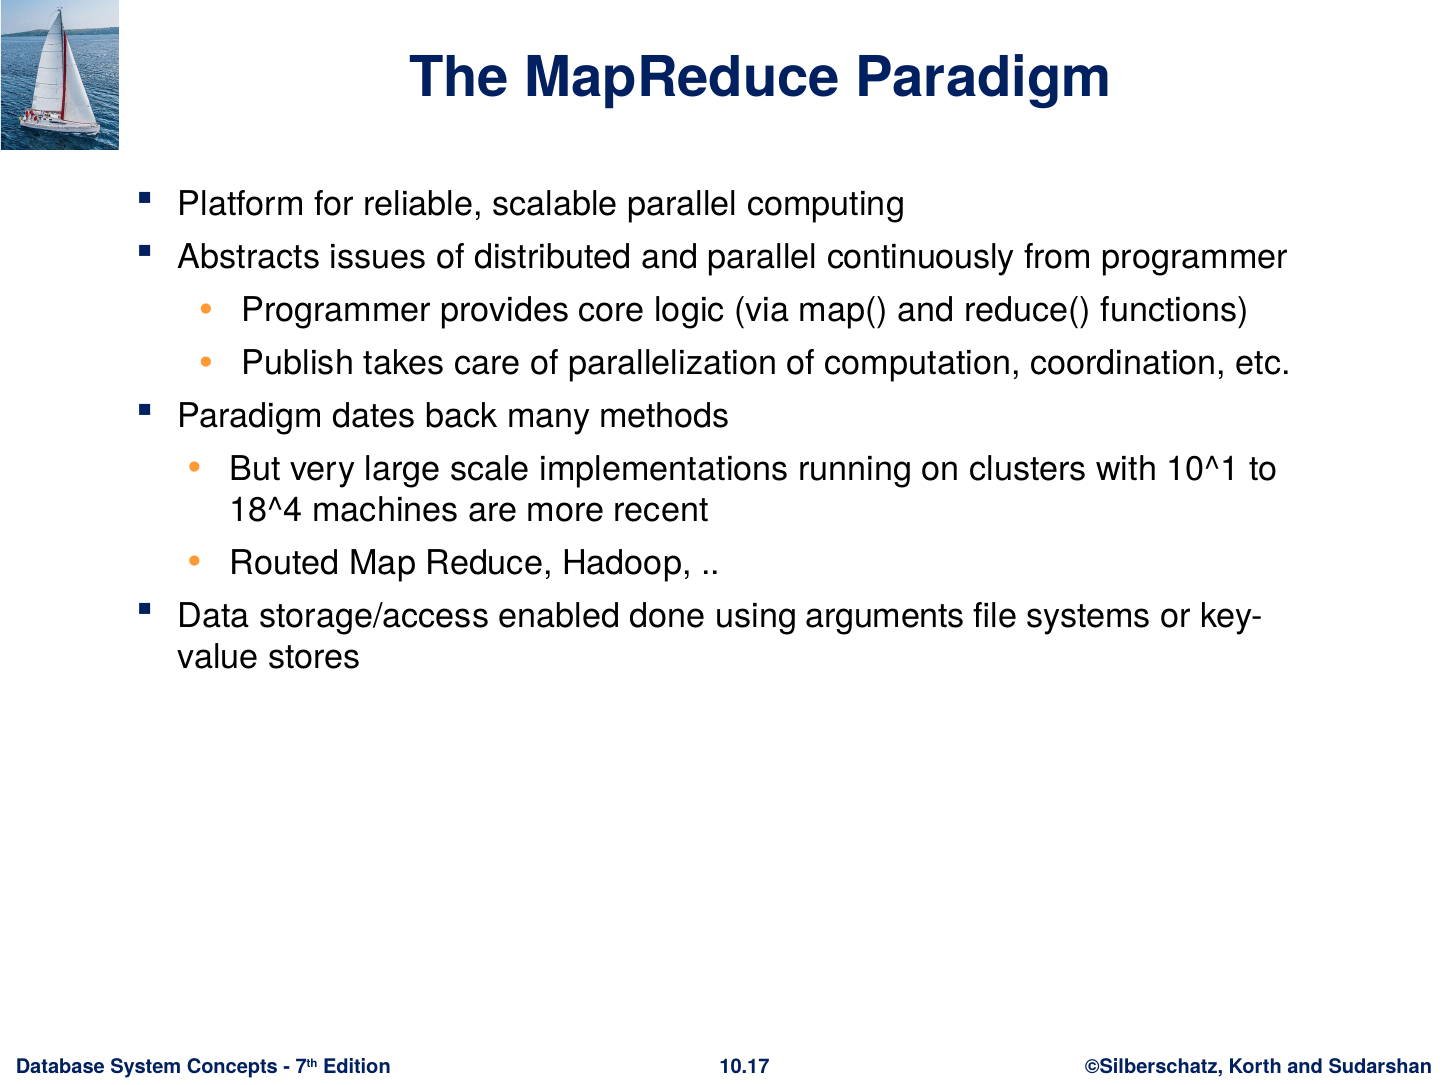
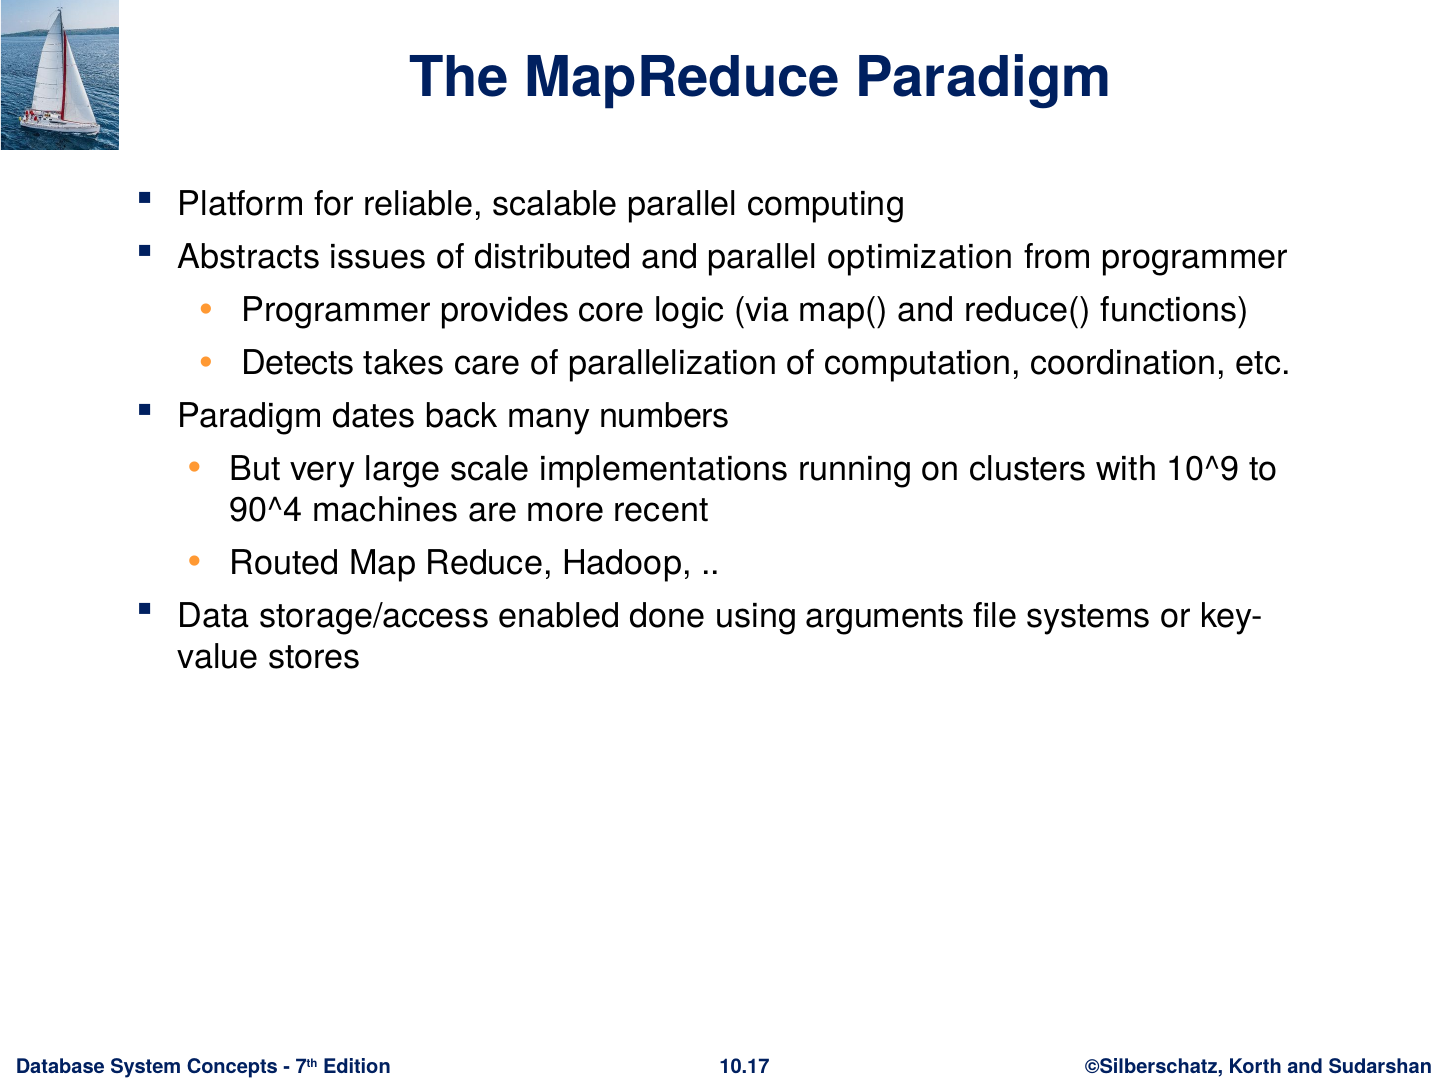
continuously: continuously -> optimization
Publish: Publish -> Detects
methods: methods -> numbers
10^1: 10^1 -> 10^9
18^4: 18^4 -> 90^4
